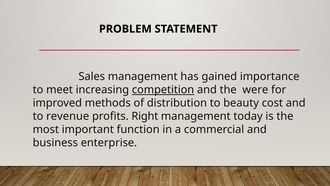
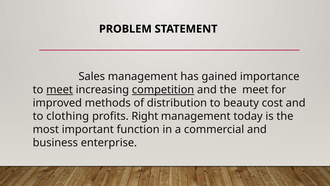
meet at (60, 90) underline: none -> present
the were: were -> meet
revenue: revenue -> clothing
